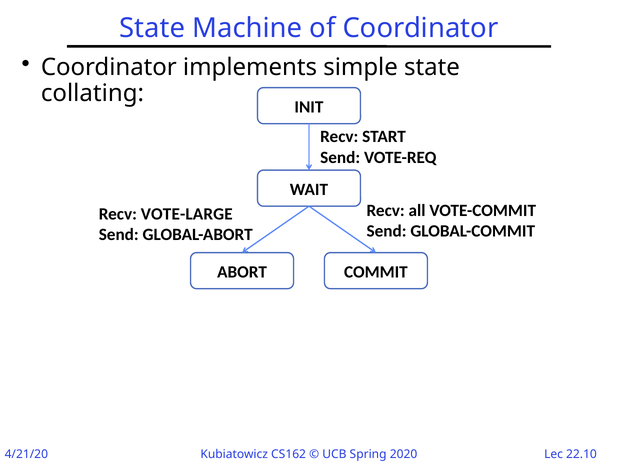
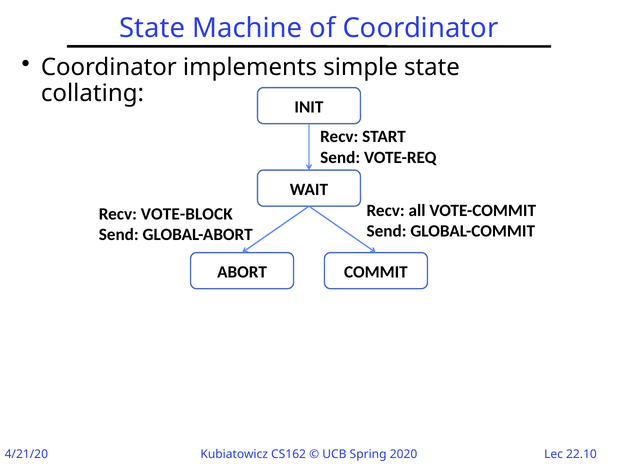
VOTE-LARGE: VOTE-LARGE -> VOTE-BLOCK
